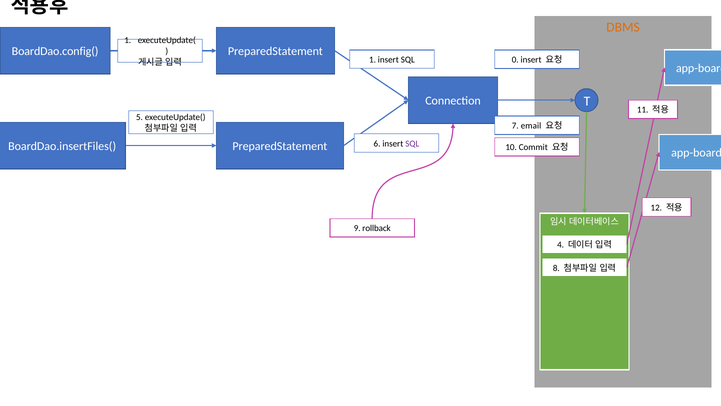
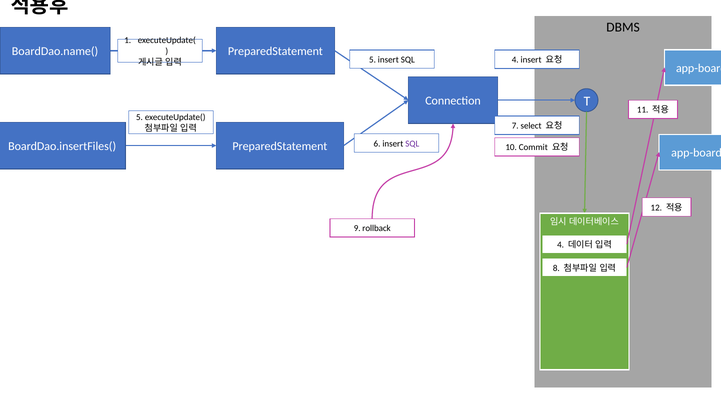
DBMS colour: orange -> black
BoardDao.config(: BoardDao.config( -> BoardDao.name(
1 at (373, 60): 1 -> 5
SQL 0: 0 -> 4
email: email -> select
